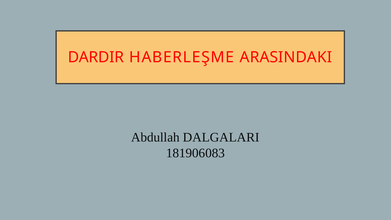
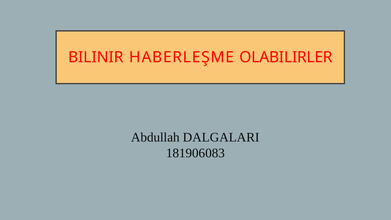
DARDIR: DARDIR -> BILINIR
ARASINDAKI: ARASINDAKI -> OLABILIRLER
